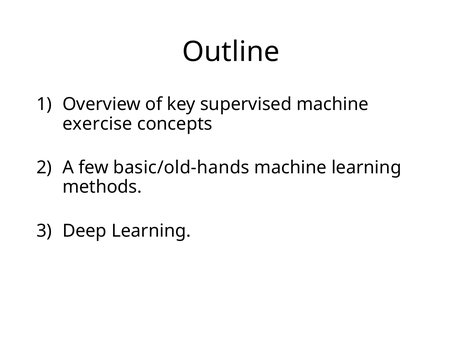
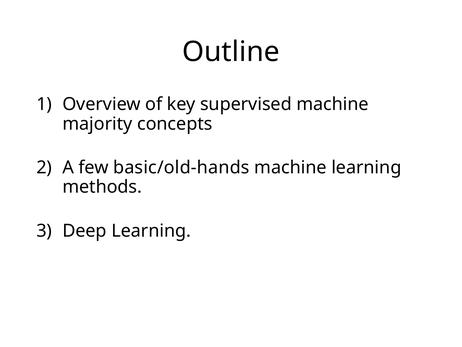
exercise: exercise -> majority
